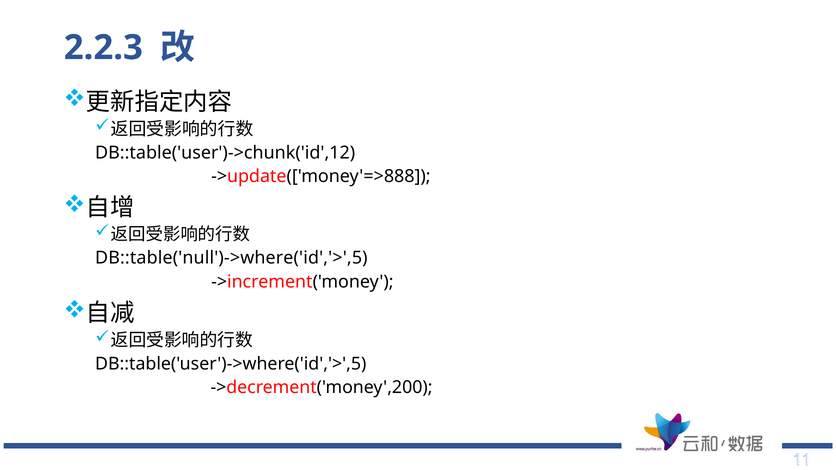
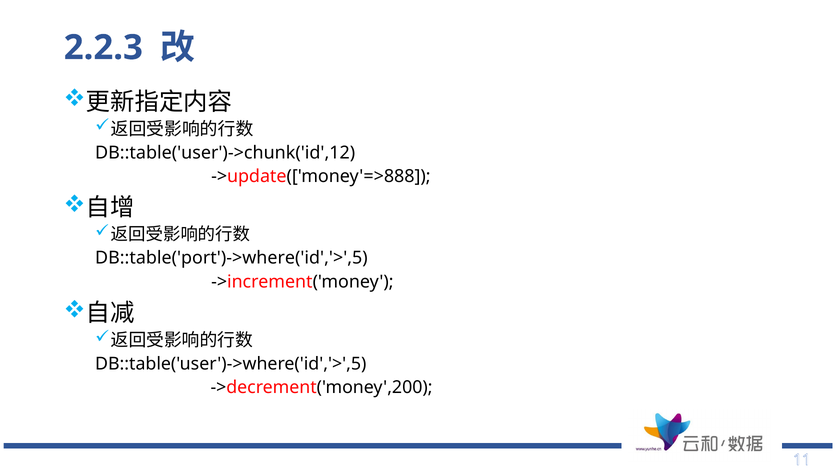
DB::table('null')->where('id','>',5: DB::table('null')->where('id','>',5 -> DB::table('port')->where('id','>',5
